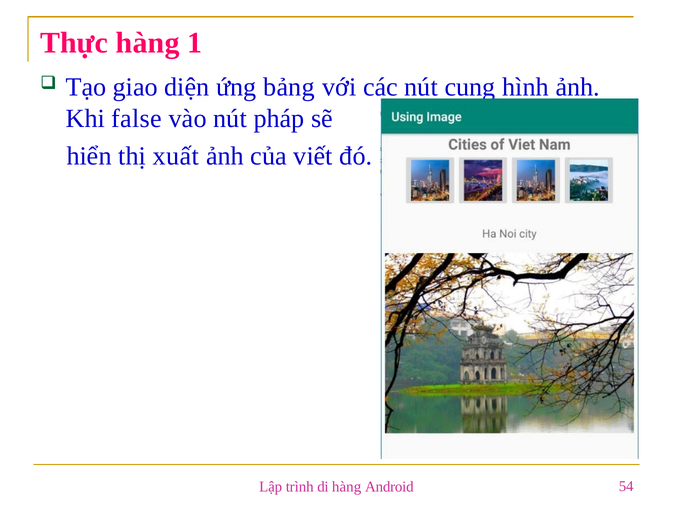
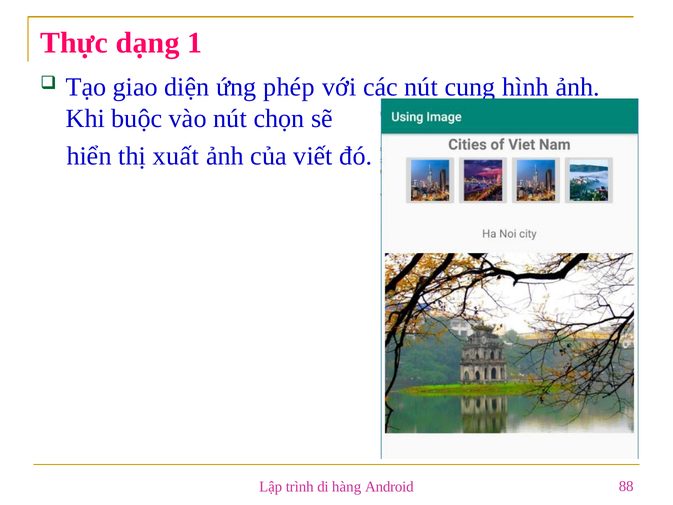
Thực hàng: hàng -> dạng
bảng: bảng -> phép
false: false -> buộc
pháp: pháp -> chọn
54: 54 -> 88
